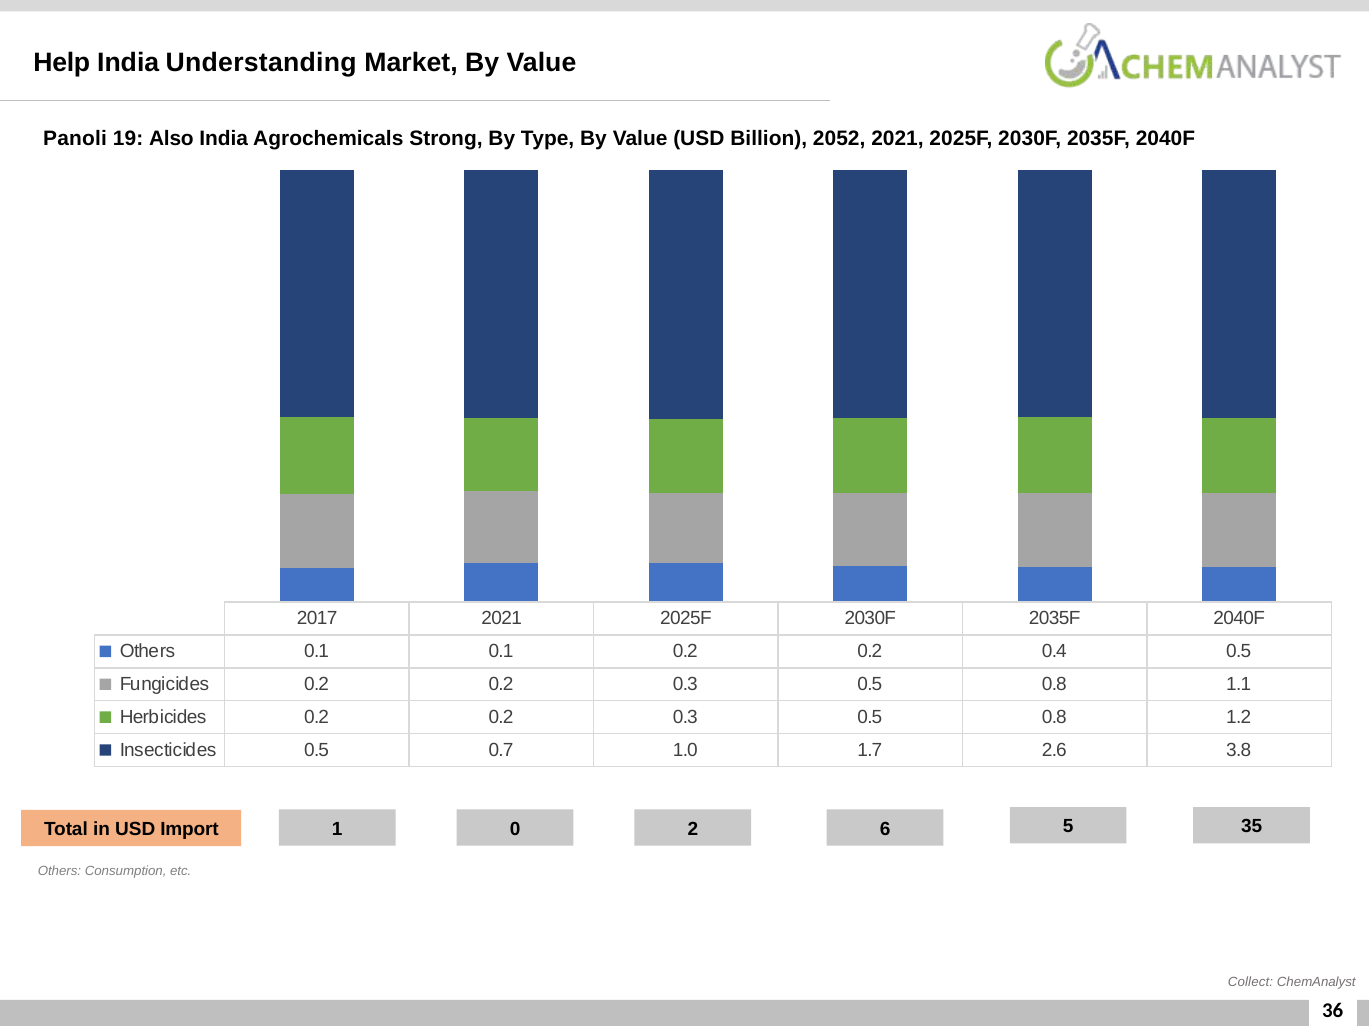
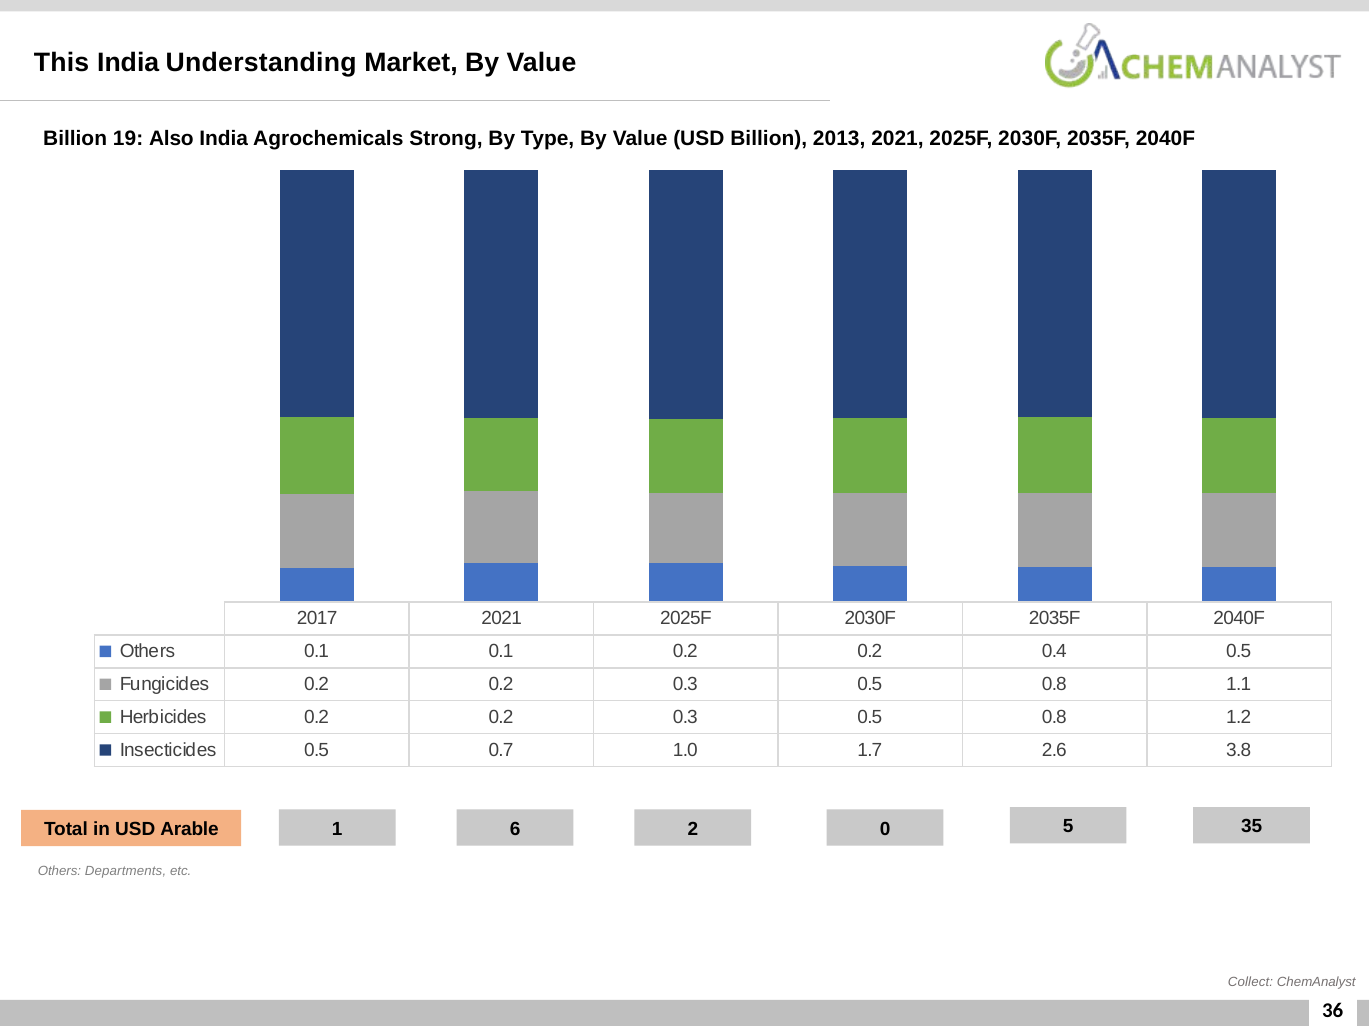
Help: Help -> This
Panoli at (75, 139): Panoli -> Billion
2052: 2052 -> 2013
0: 0 -> 6
6: 6 -> 0
Import: Import -> Arable
Consumption: Consumption -> Departments
